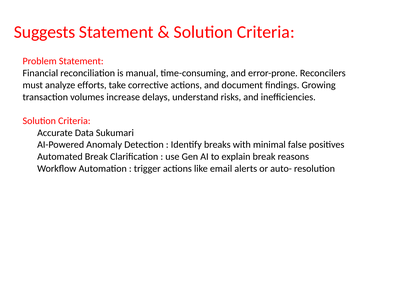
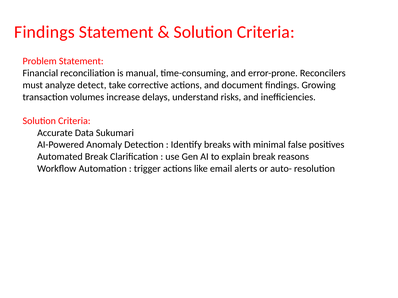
Suggests at (45, 32): Suggests -> Findings
efforts: efforts -> detect
